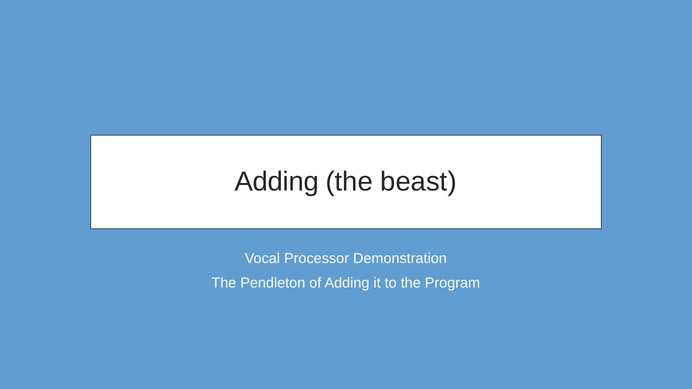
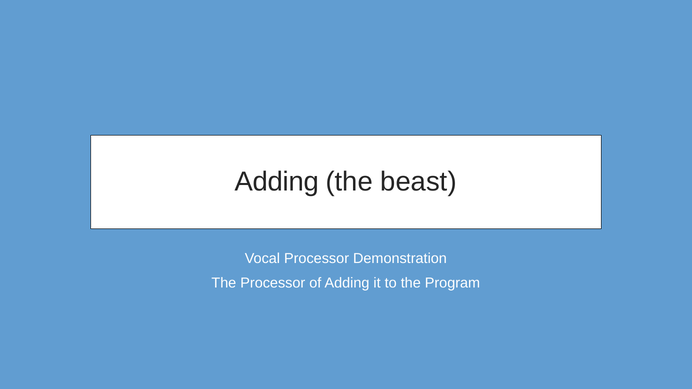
The Pendleton: Pendleton -> Processor
